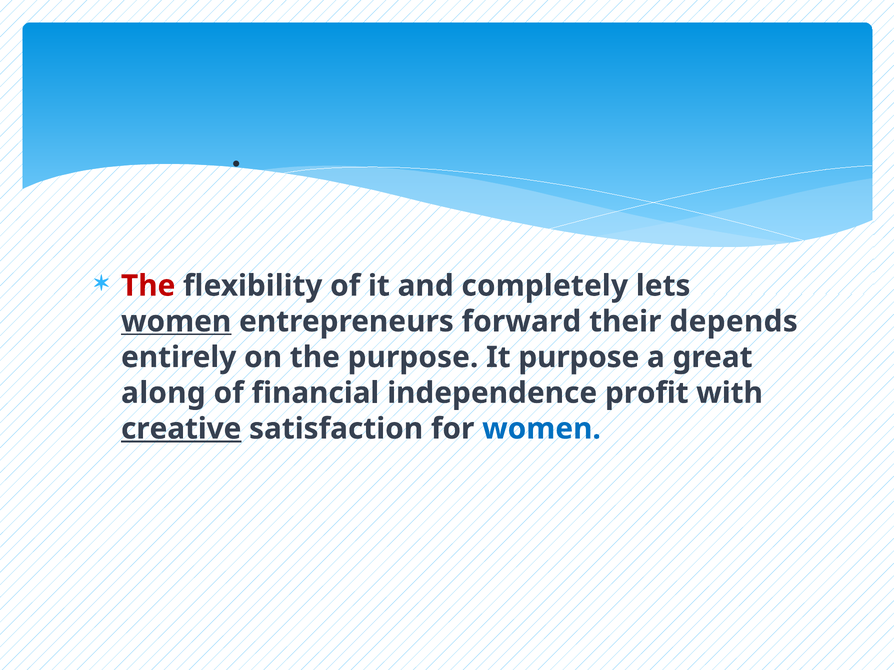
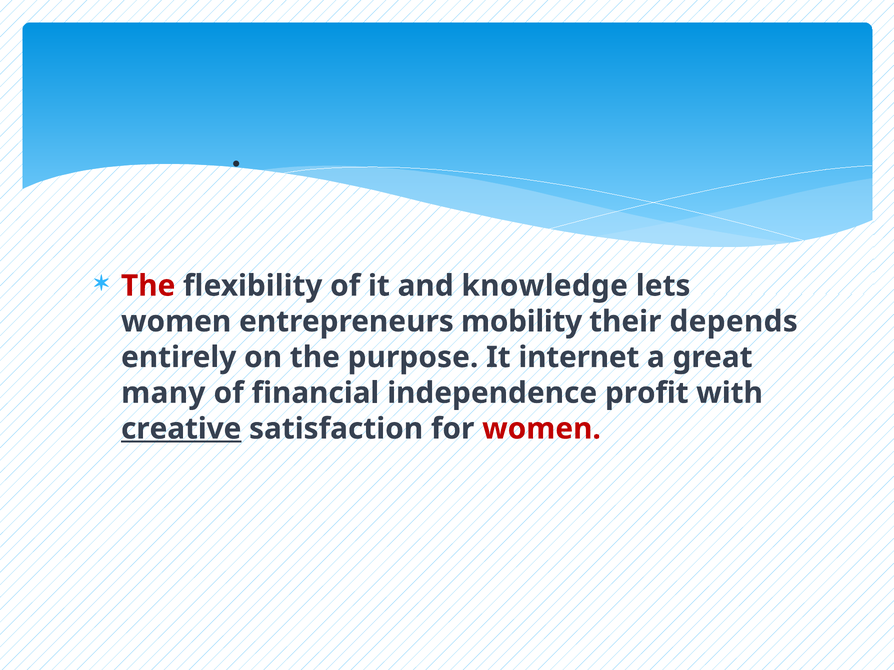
completely: completely -> knowledge
women at (176, 322) underline: present -> none
forward: forward -> mobility
It purpose: purpose -> internet
along: along -> many
women at (542, 429) colour: blue -> red
